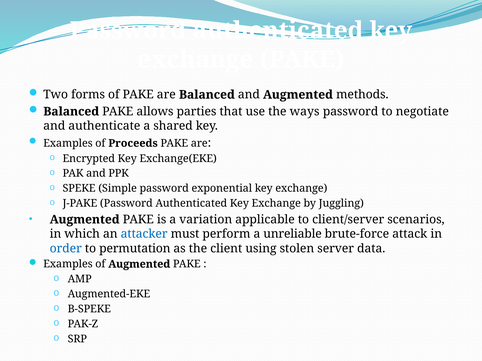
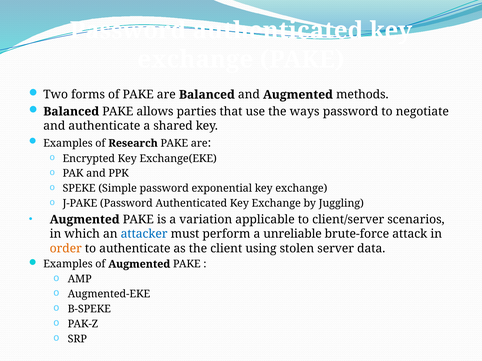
Proceeds: Proceeds -> Research
order colour: blue -> orange
to permutation: permutation -> authenticate
